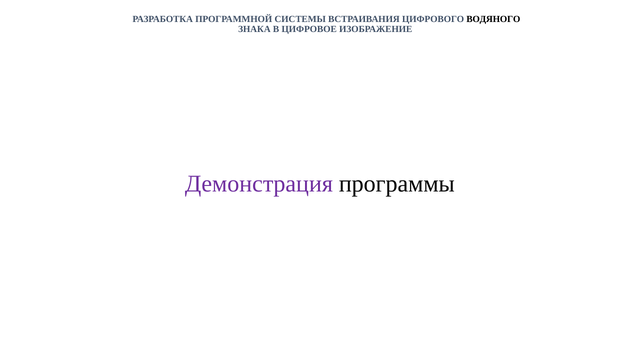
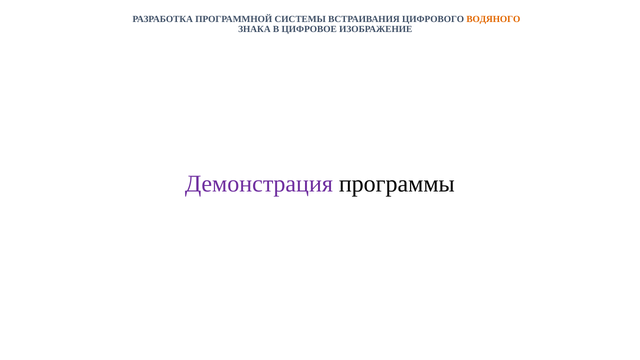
ВОДЯНОГО colour: black -> orange
